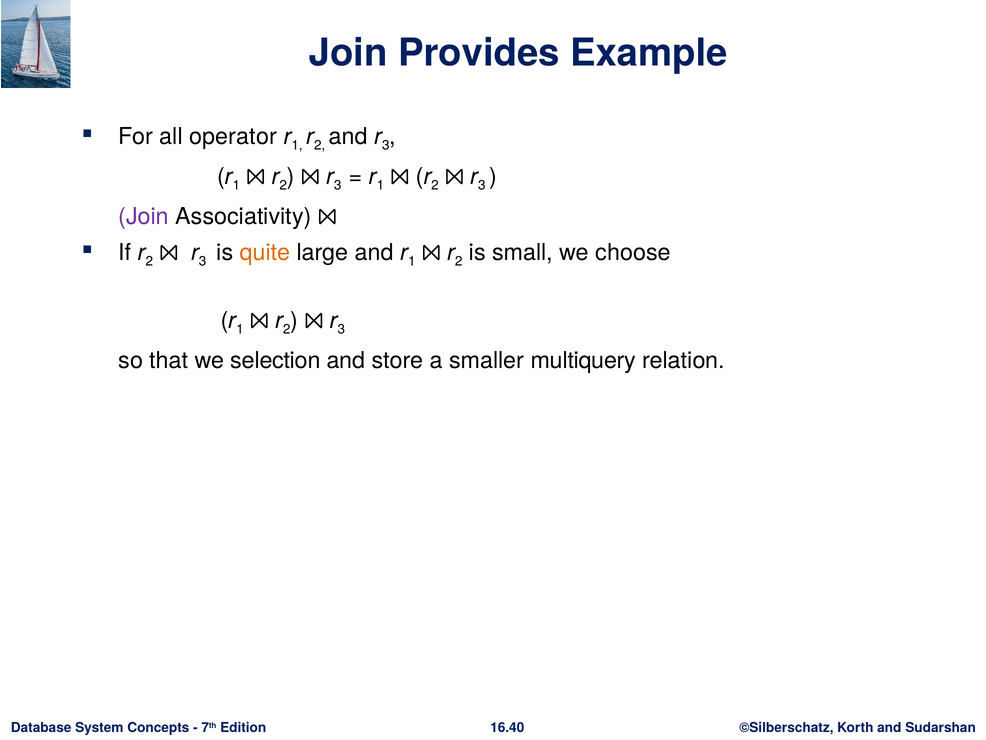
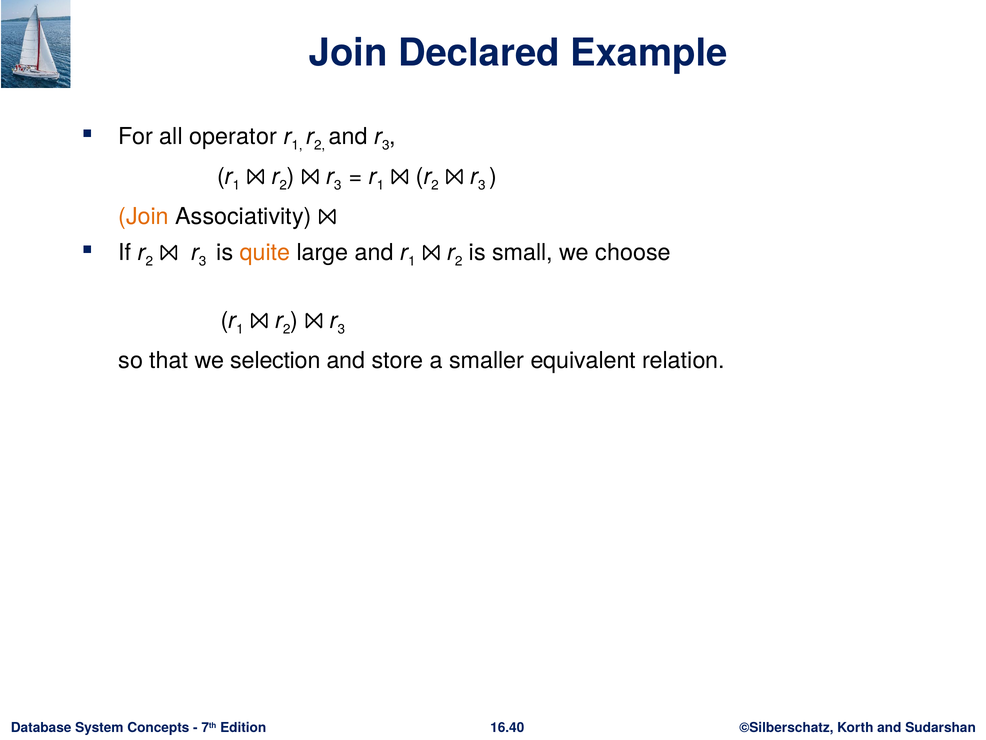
Provides: Provides -> Declared
Join at (144, 216) colour: purple -> orange
multiquery: multiquery -> equivalent
